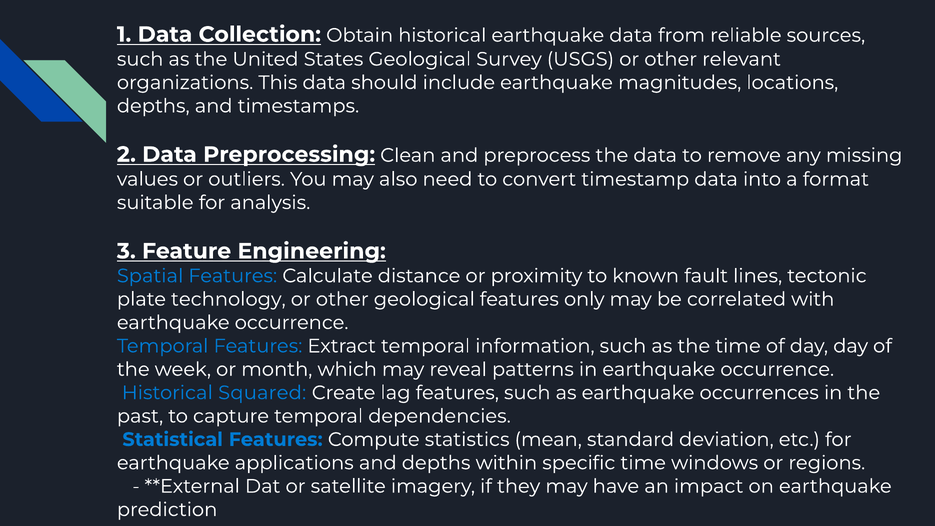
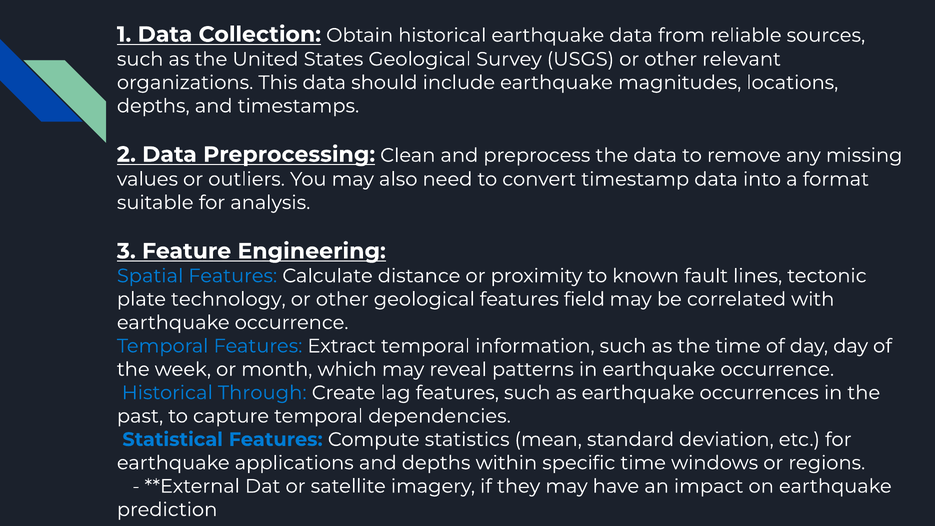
only: only -> field
Squared: Squared -> Through
